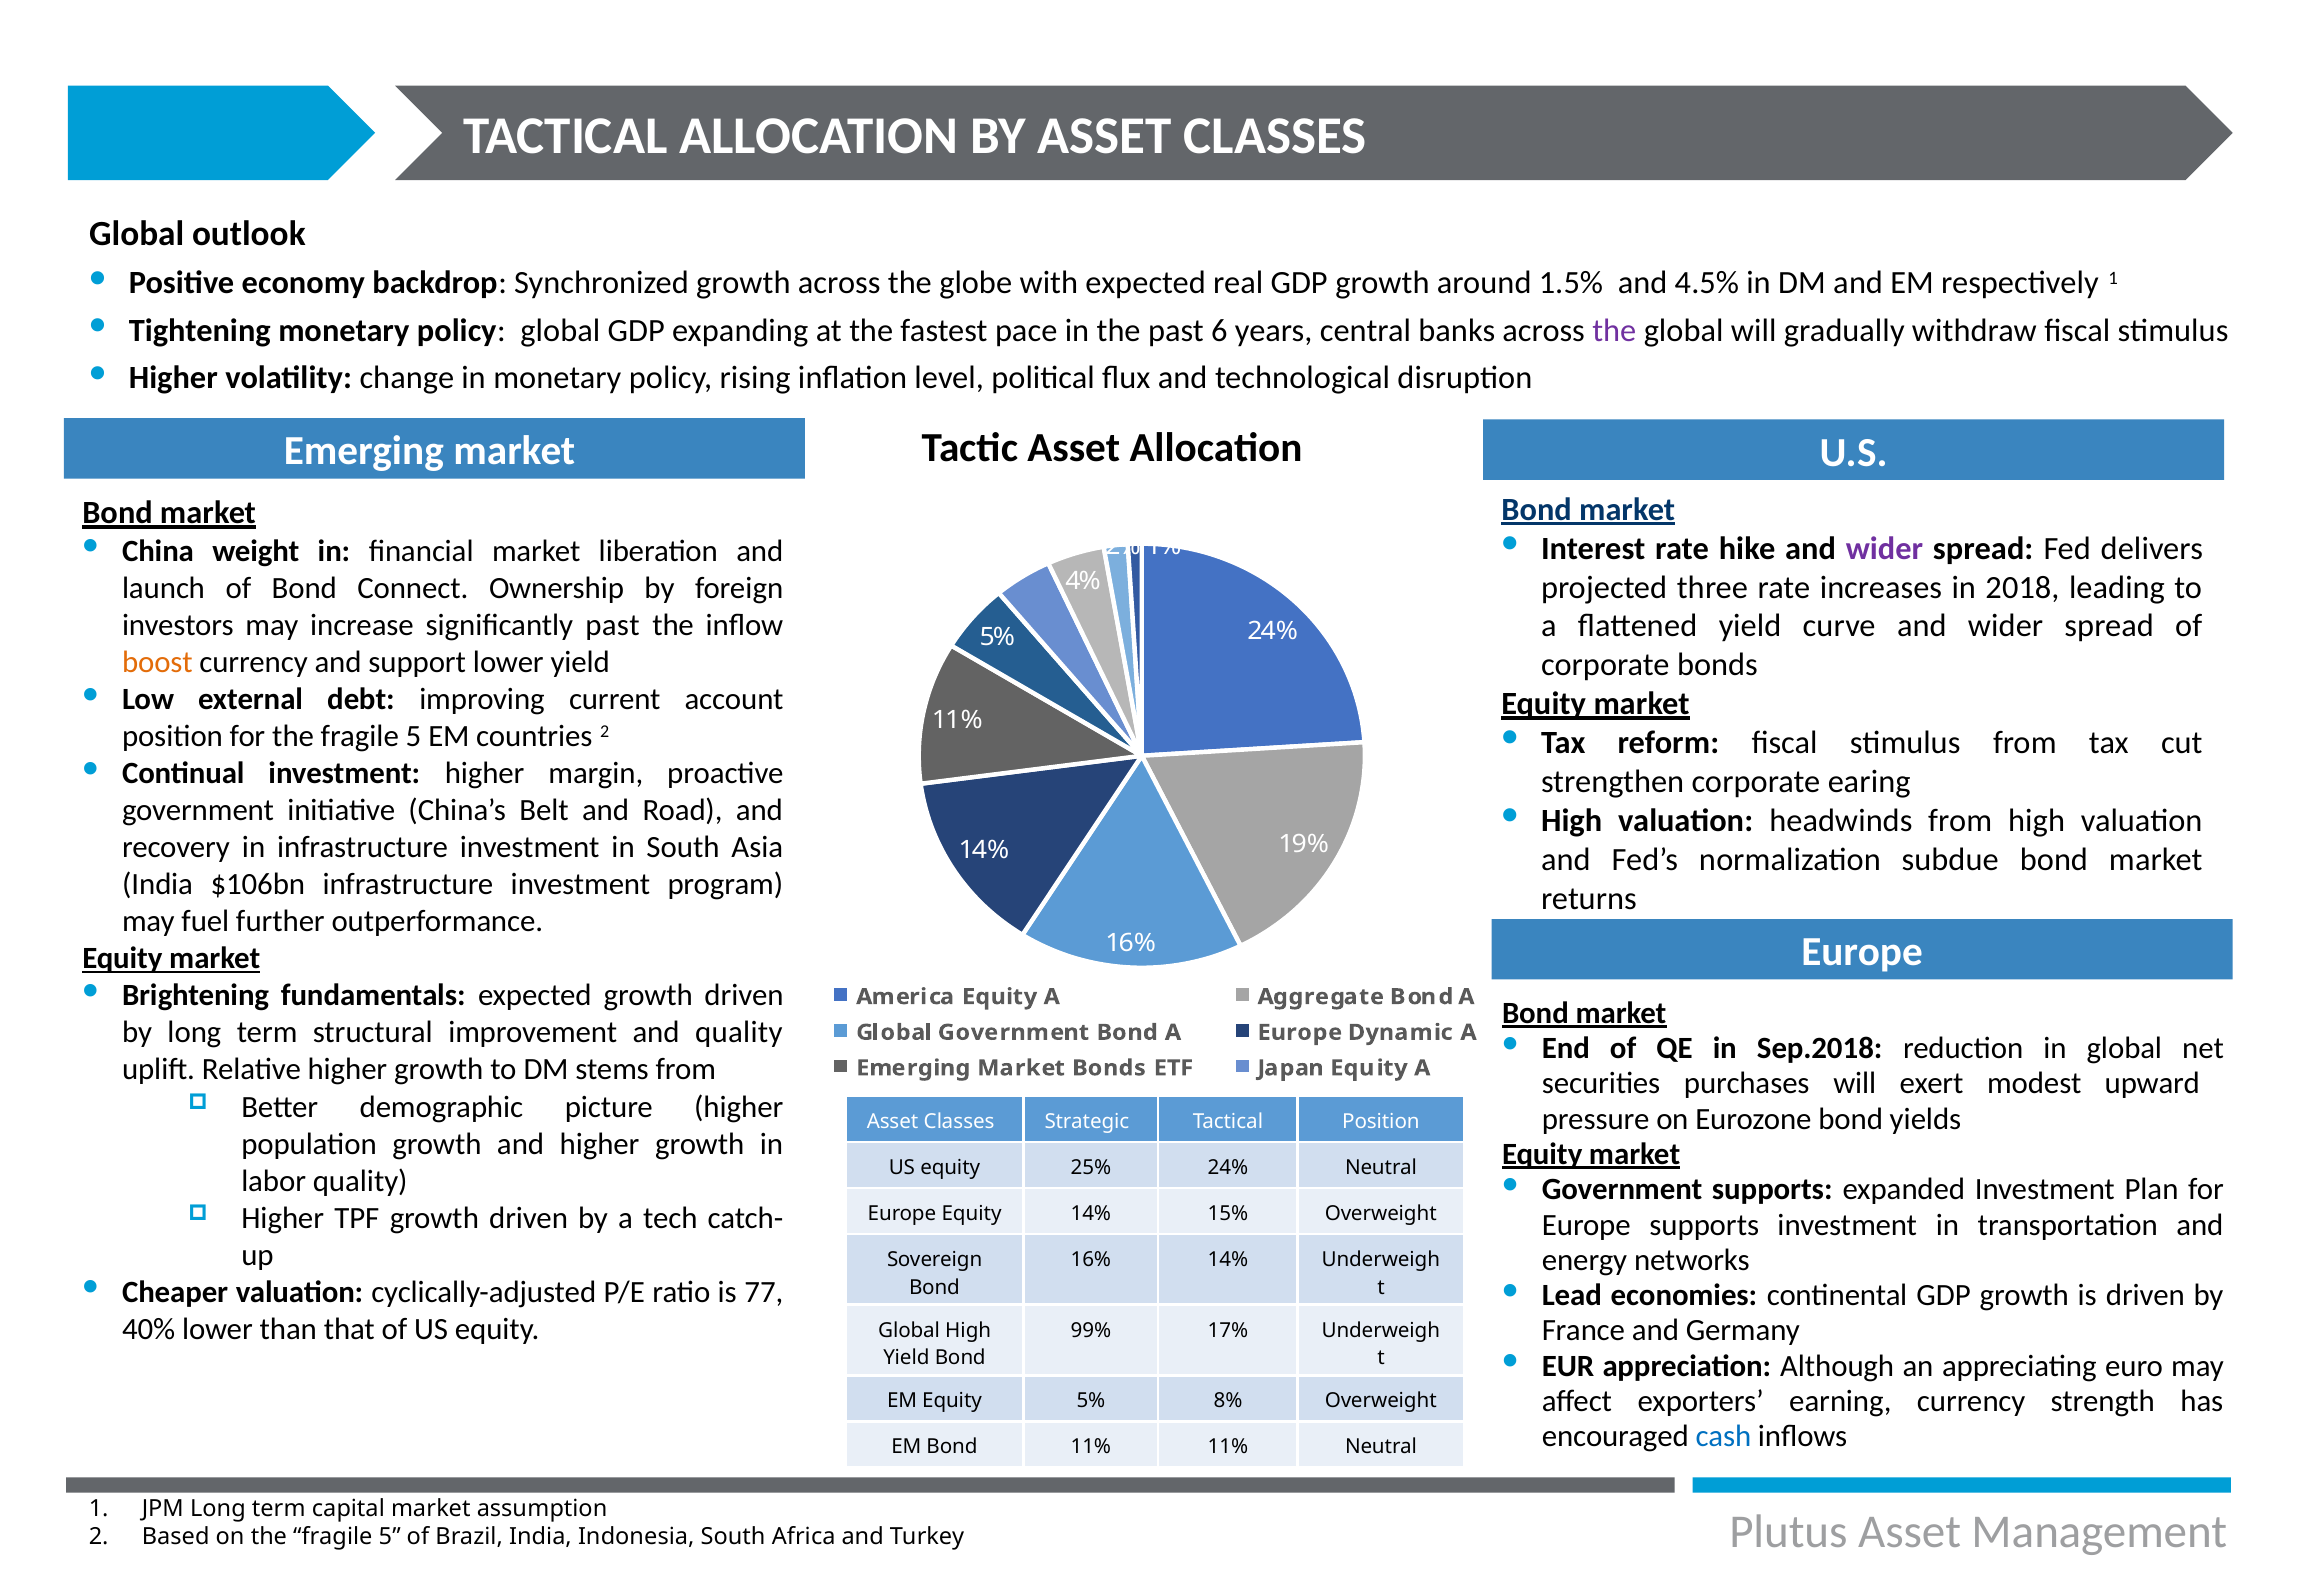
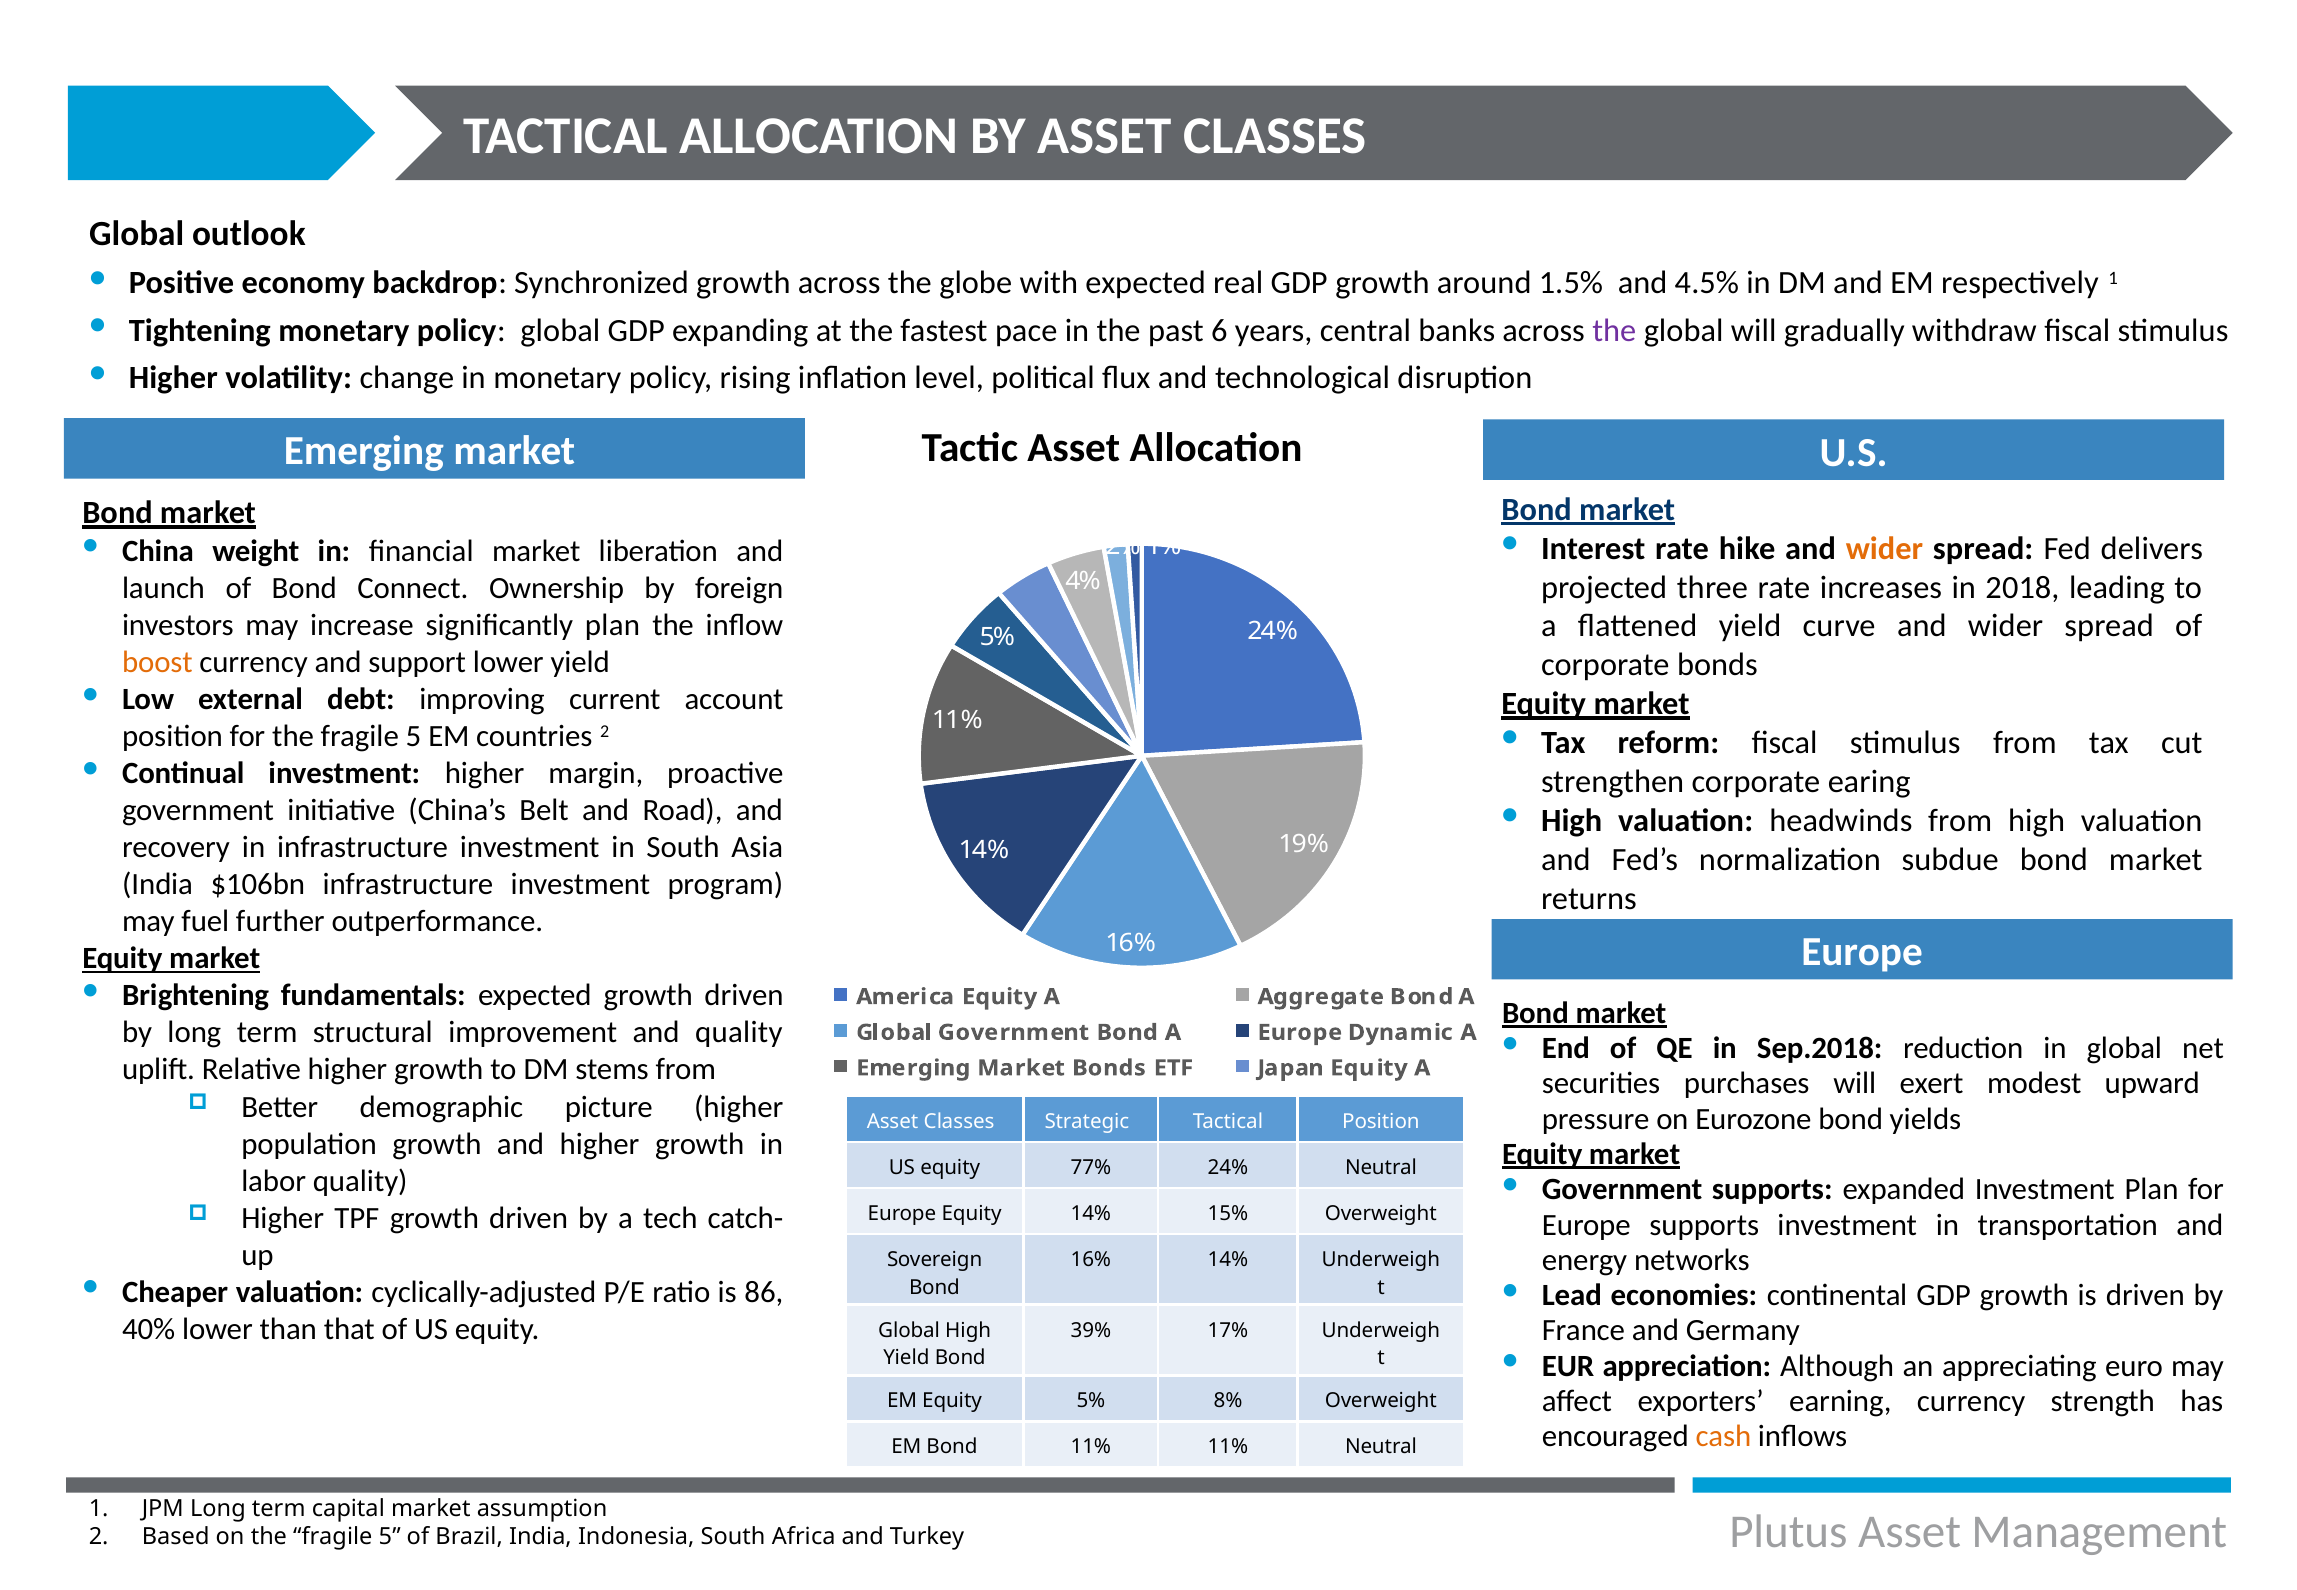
wider at (1885, 549) colour: purple -> orange
significantly past: past -> plan
25%: 25% -> 77%
77: 77 -> 86
99%: 99% -> 39%
cash colour: blue -> orange
